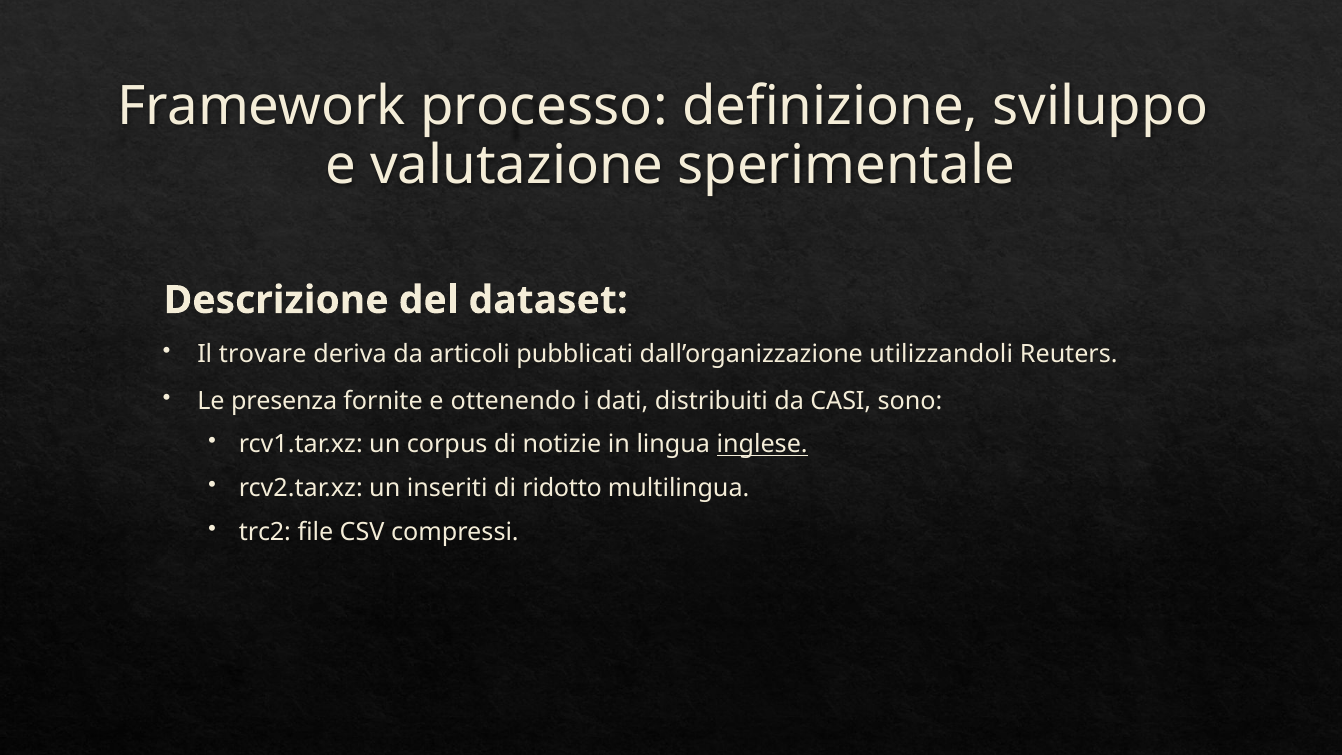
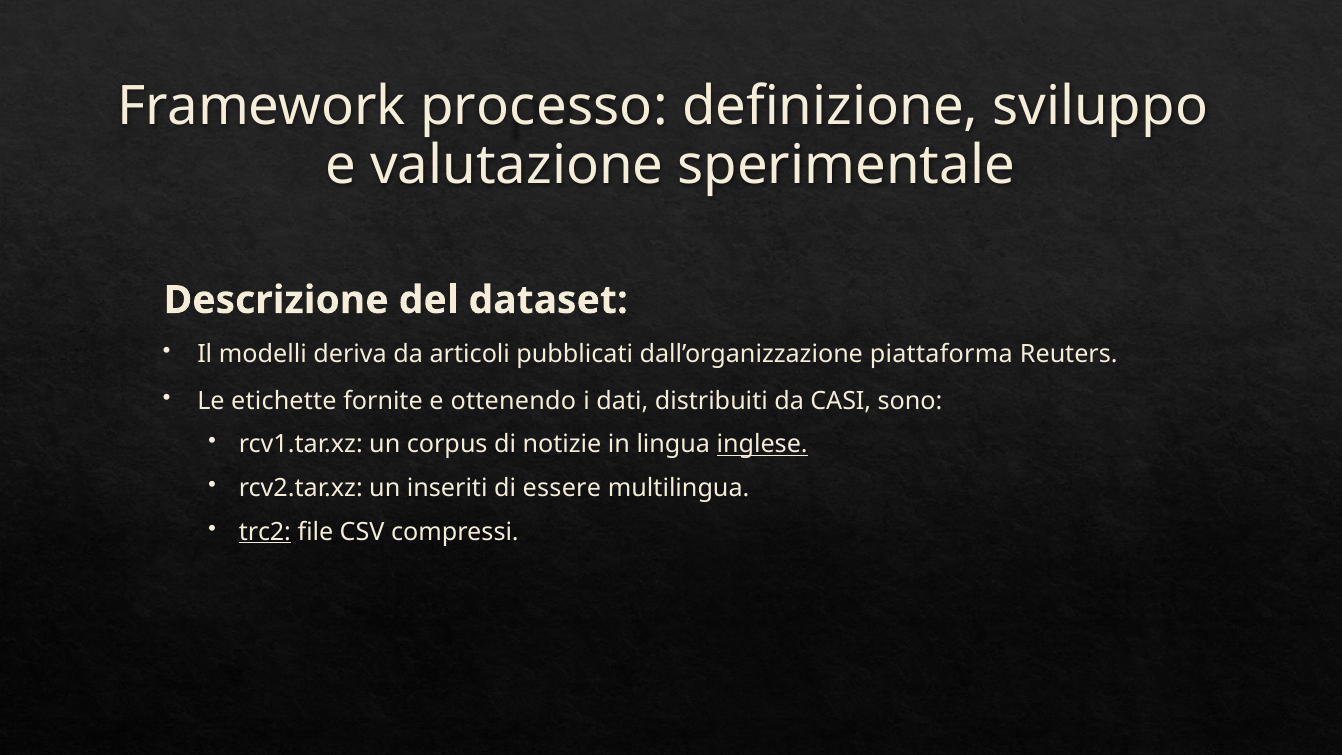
trovare: trovare -> modelli
utilizzandoli: utilizzandoli -> piattaforma
presenza: presenza -> etichette
ridotto: ridotto -> essere
trc2 underline: none -> present
